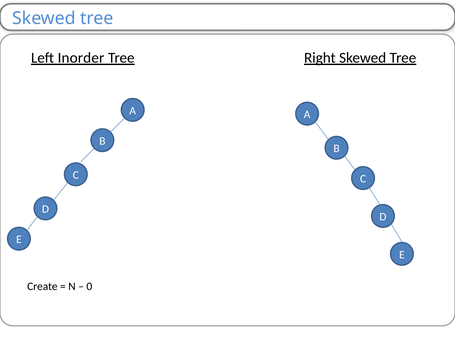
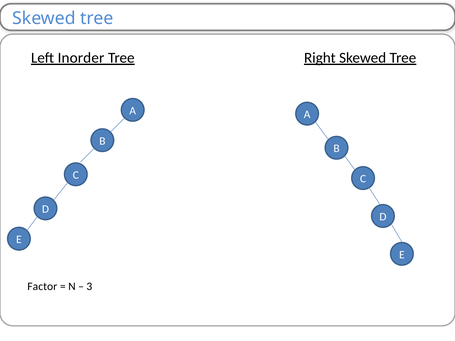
Create: Create -> Factor
0: 0 -> 3
